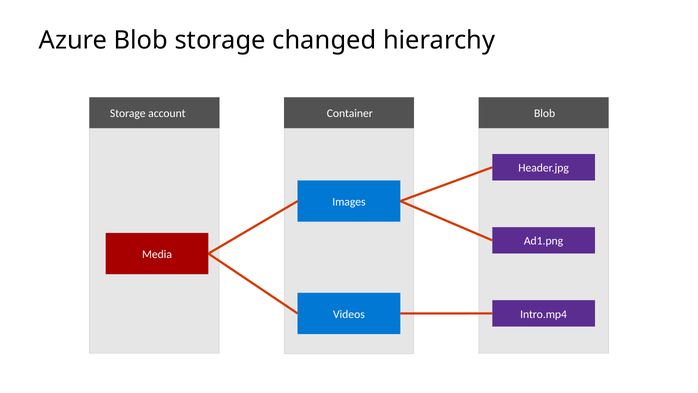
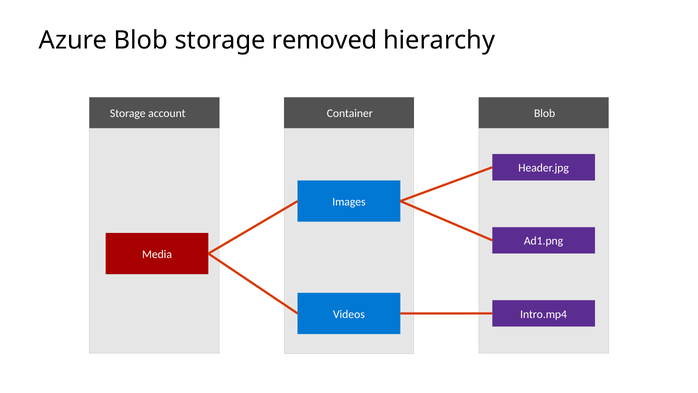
changed: changed -> removed
